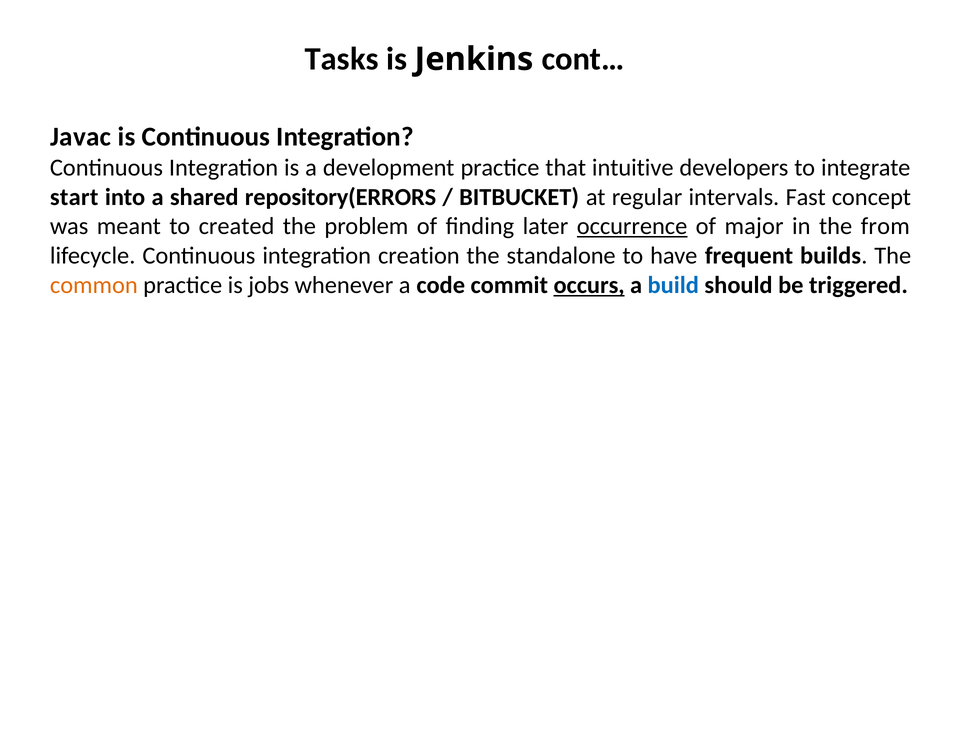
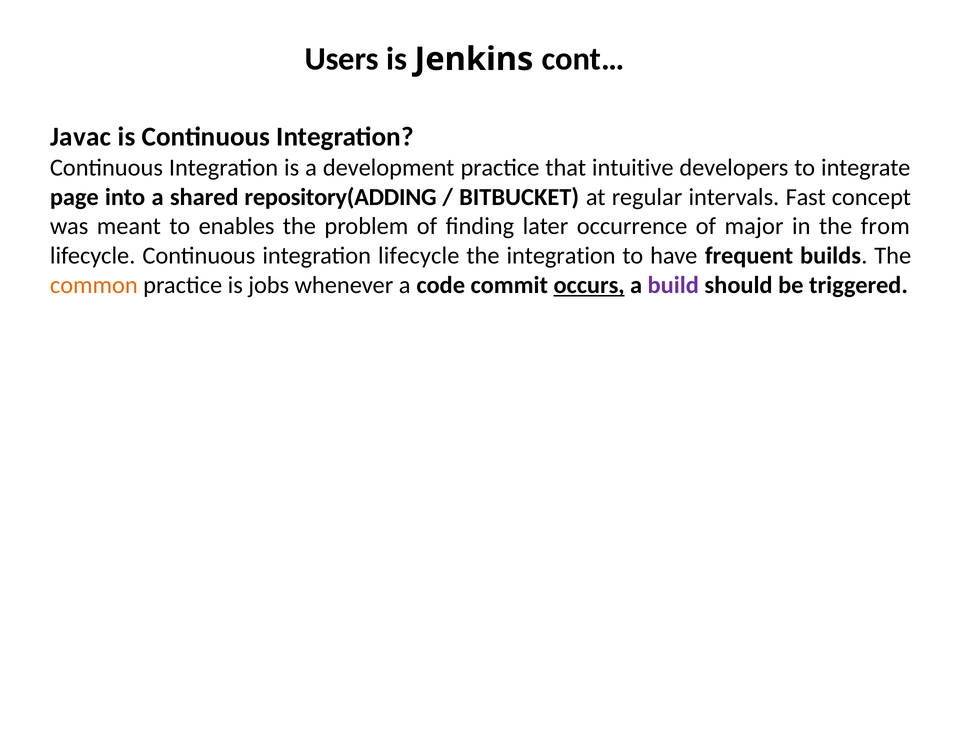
Tasks: Tasks -> Users
start: start -> page
repository(ERRORS: repository(ERRORS -> repository(ADDING
created: created -> enables
occurrence underline: present -> none
integration creation: creation -> lifecycle
the standalone: standalone -> integration
build colour: blue -> purple
